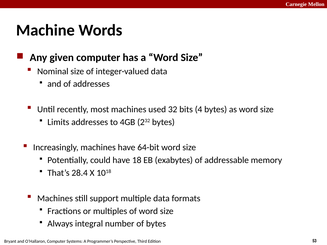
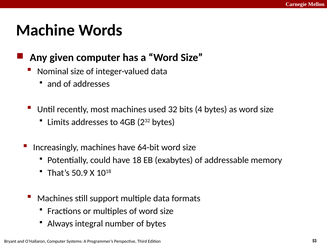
28.4: 28.4 -> 50.9
